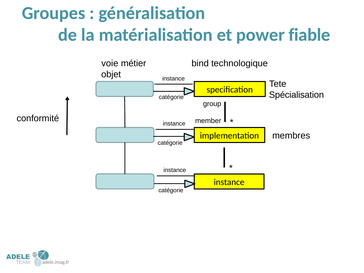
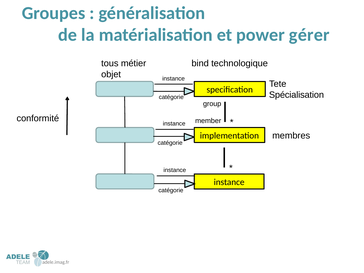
fiable: fiable -> gérer
voie: voie -> tous
